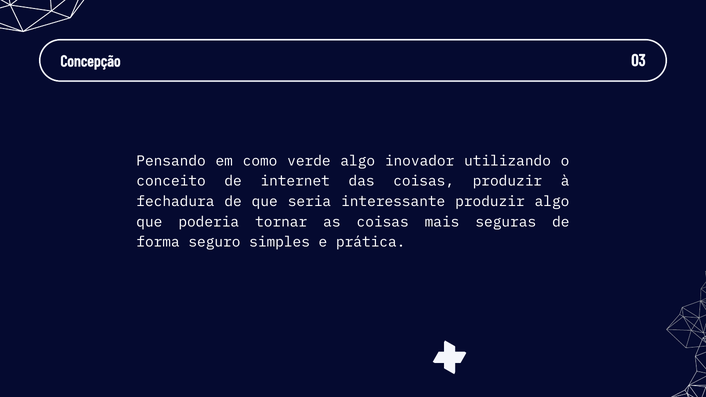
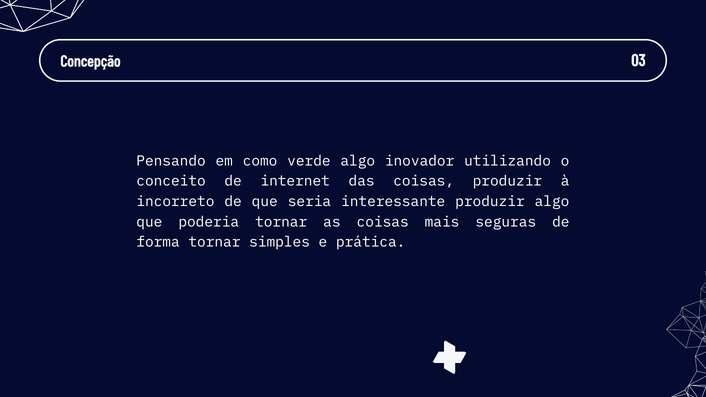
fechadura: fechadura -> incorreto
forma seguro: seguro -> tornar
